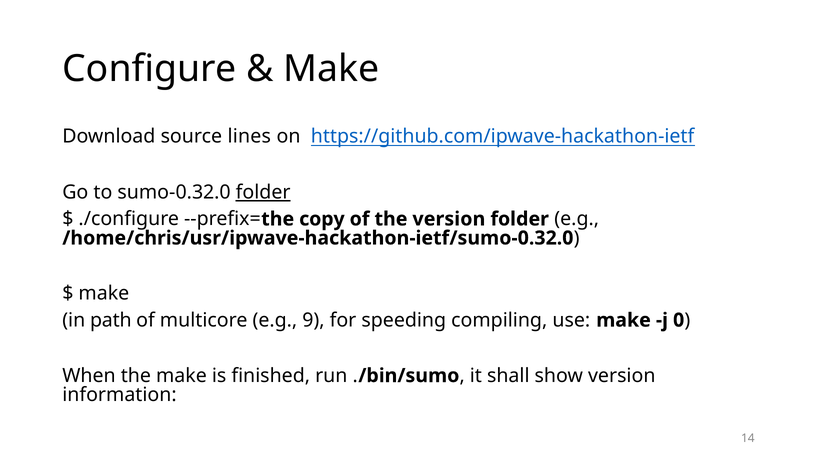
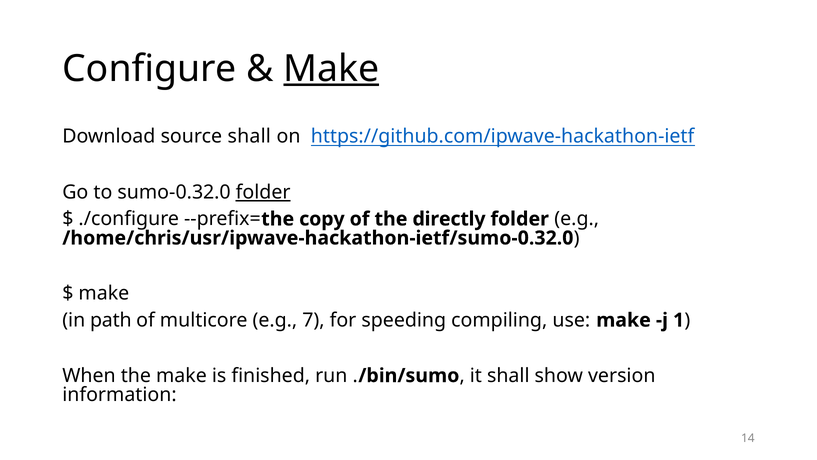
Make at (331, 69) underline: none -> present
source lines: lines -> shall
the version: version -> directly
9: 9 -> 7
0: 0 -> 1
